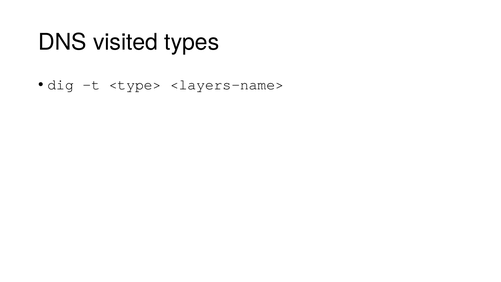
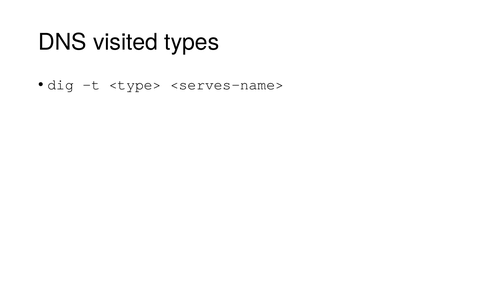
<layers-name>: <layers-name> -> <serves-name>
